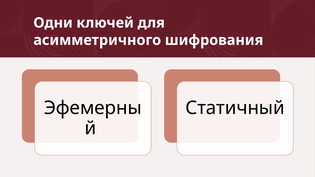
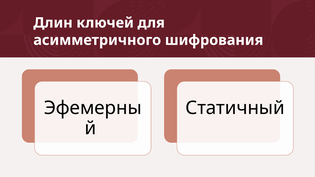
Одни: Одни -> Длин
